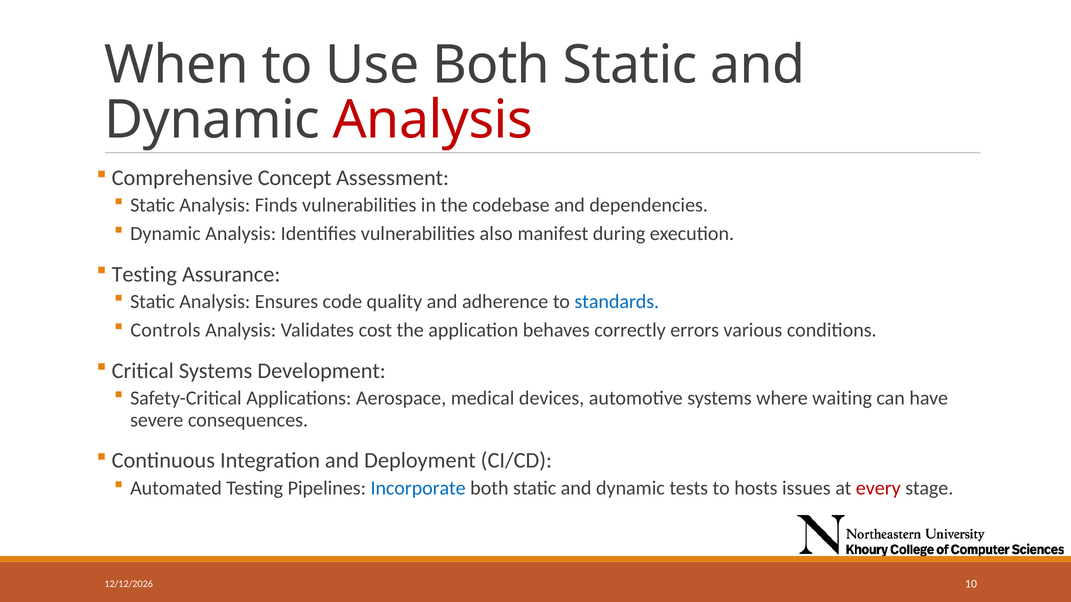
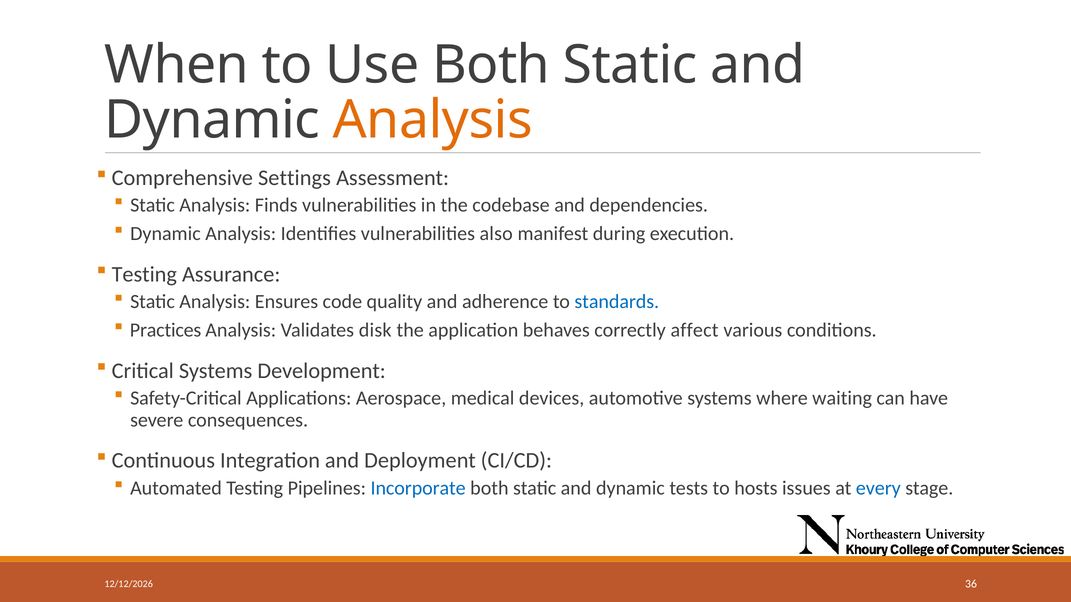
Analysis at (433, 120) colour: red -> orange
Concept: Concept -> Settings
Controls: Controls -> Practices
cost: cost -> disk
errors: errors -> affect
every colour: red -> blue
10: 10 -> 36
